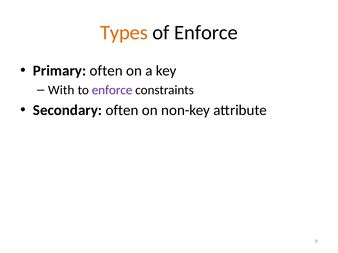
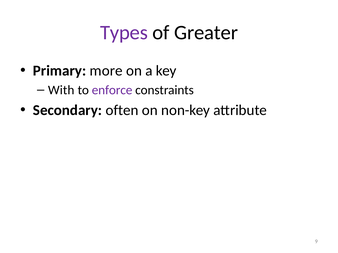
Types colour: orange -> purple
of Enforce: Enforce -> Greater
Primary often: often -> more
